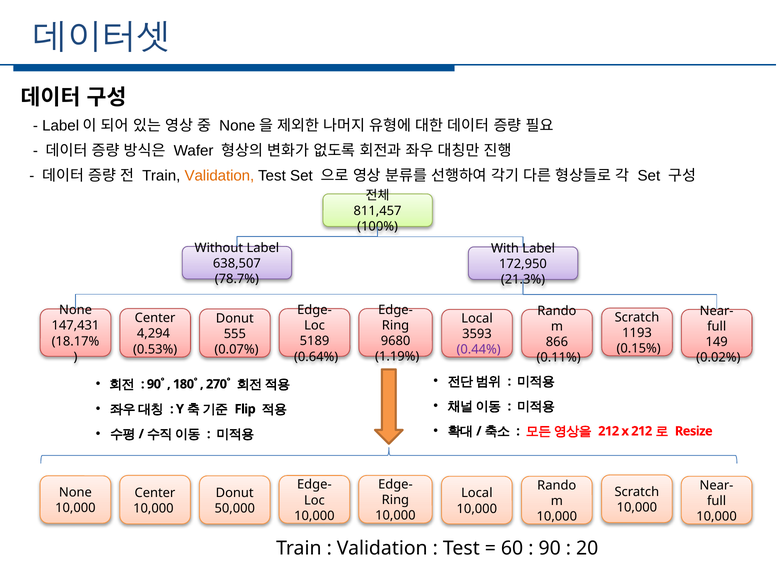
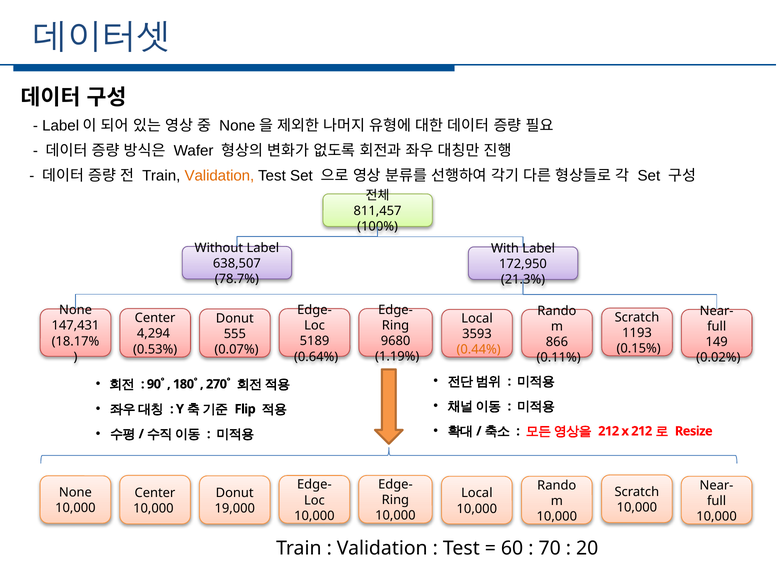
0.44% colour: purple -> orange
50,000: 50,000 -> 19,000
90: 90 -> 70
